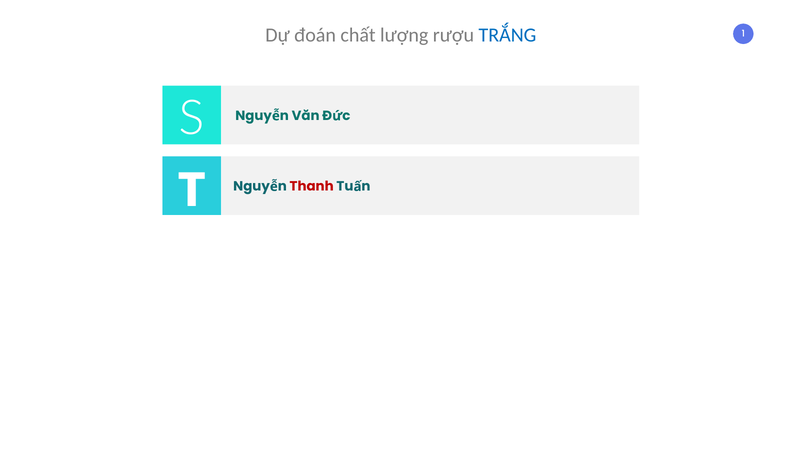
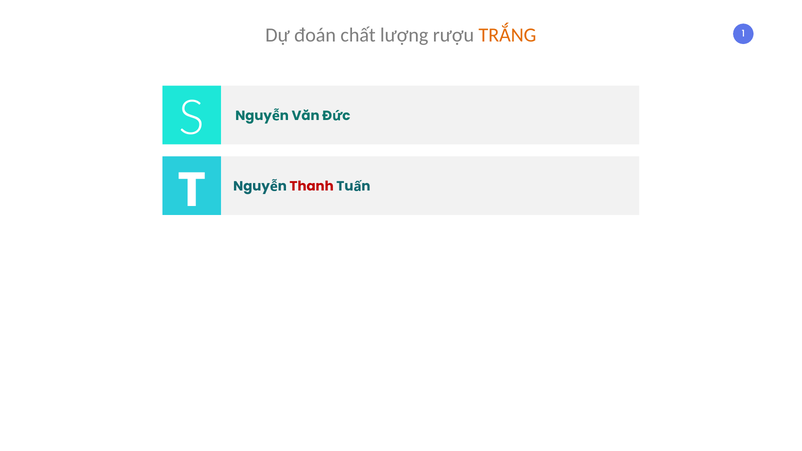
TRẮNG colour: blue -> orange
